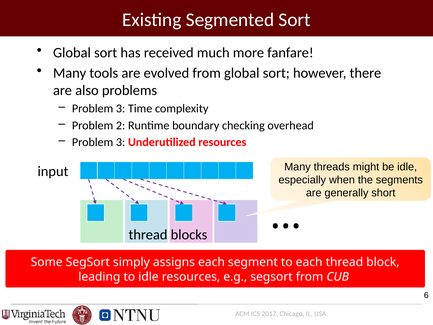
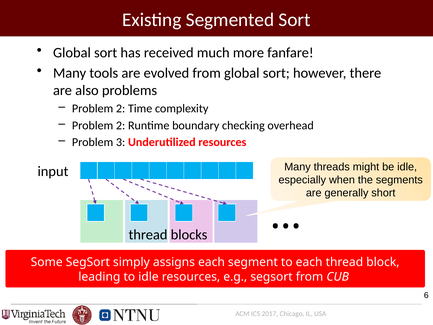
3 at (121, 108): 3 -> 2
